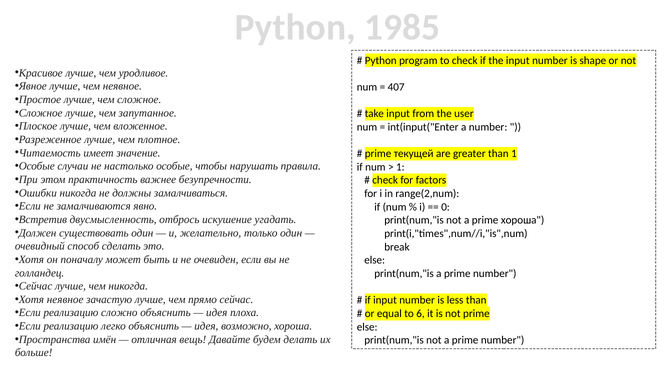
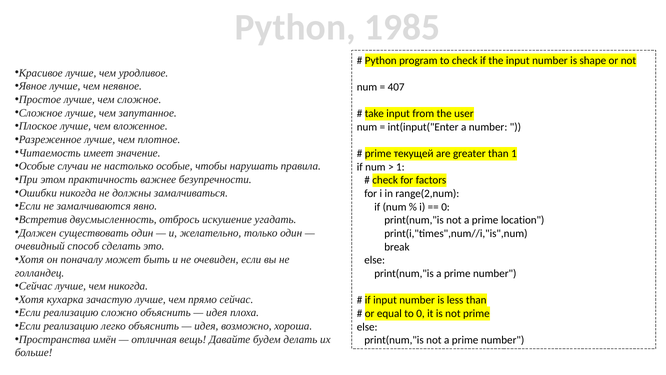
prime хороша: хороша -> location
Хотя неявное: неявное -> кухарка
to 6: 6 -> 0
